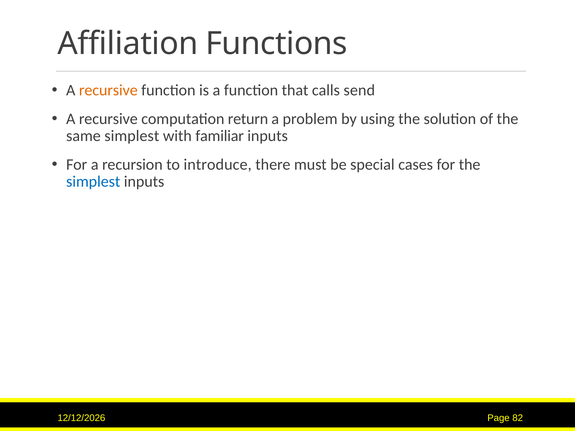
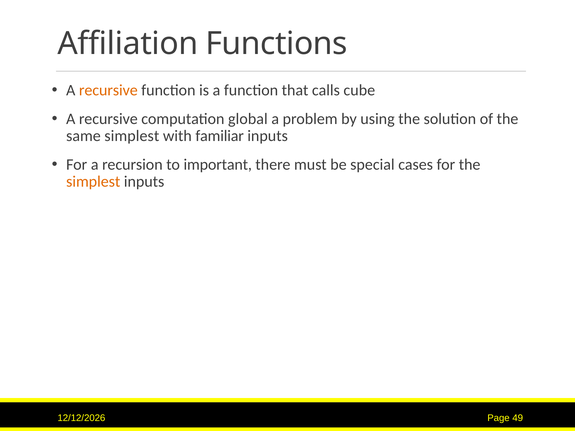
send: send -> cube
return: return -> global
introduce: introduce -> important
simplest at (93, 182) colour: blue -> orange
82: 82 -> 49
